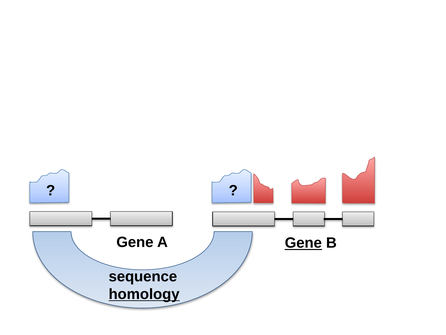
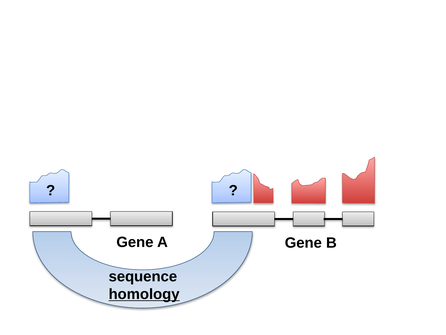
Gene at (303, 243) underline: present -> none
